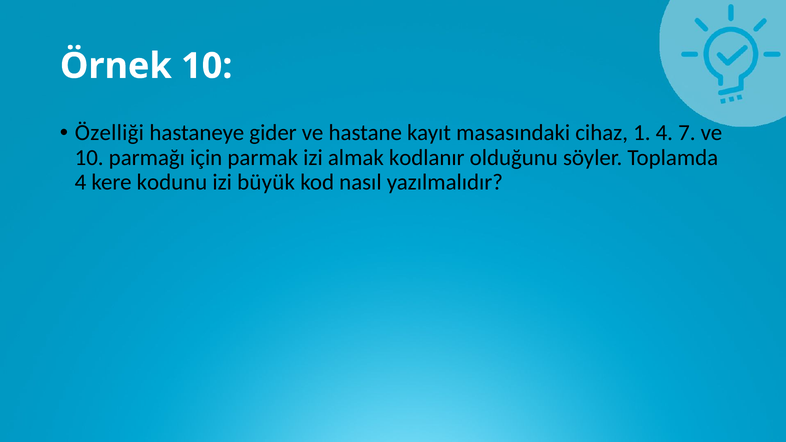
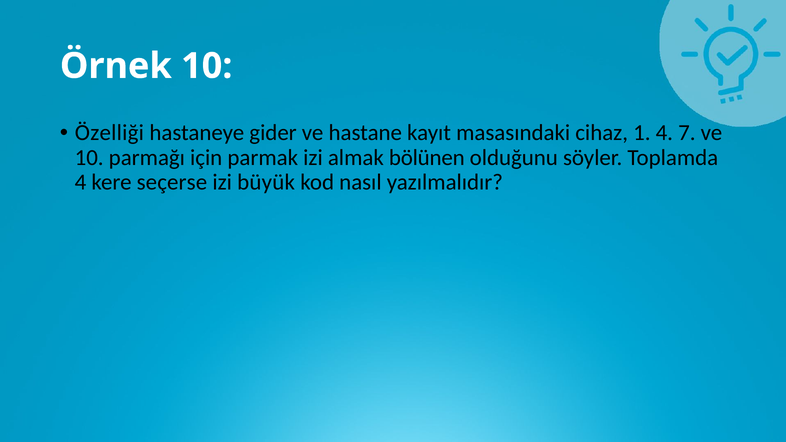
kodlanır: kodlanır -> bölünen
kodunu: kodunu -> seçerse
